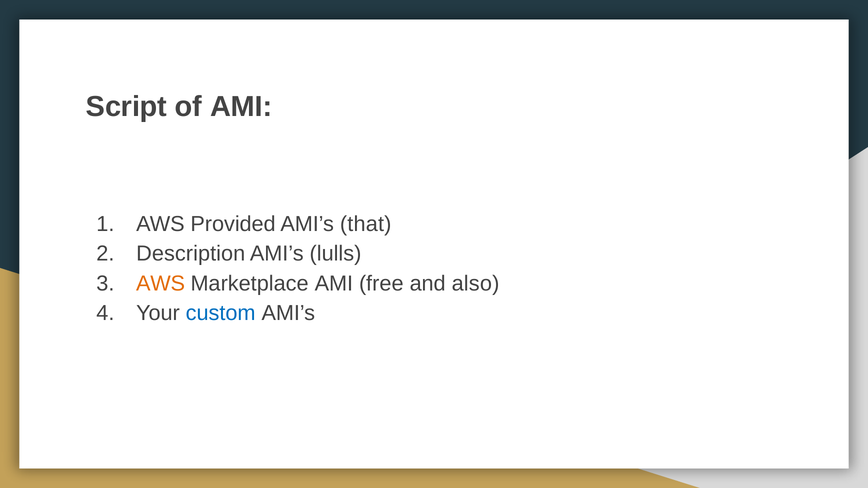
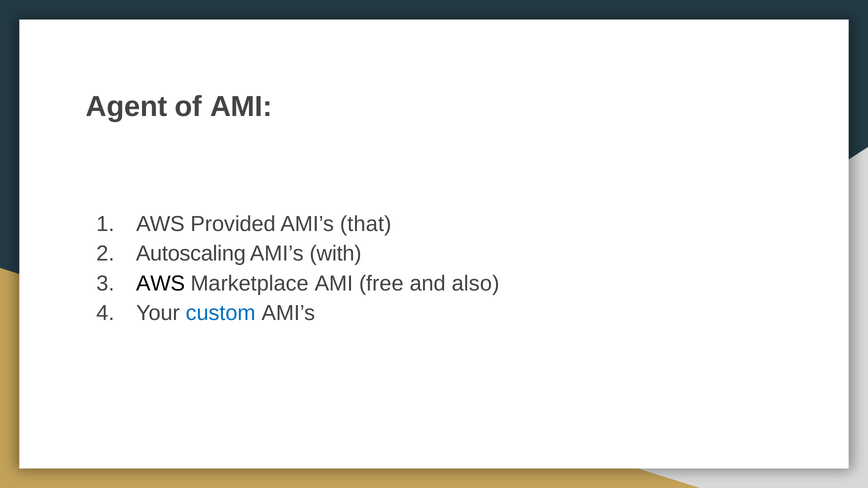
Script: Script -> Agent
Description: Description -> Autoscaling
lulls: lulls -> with
AWS at (161, 284) colour: orange -> black
